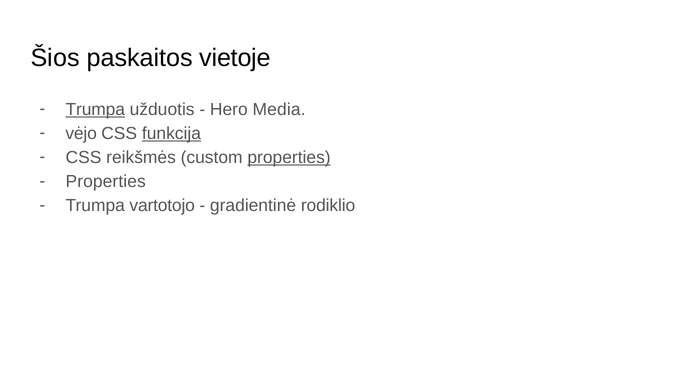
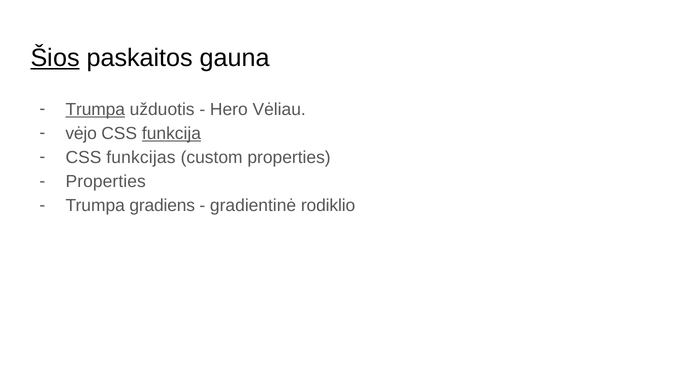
Šios underline: none -> present
vietoje: vietoje -> gauna
Media: Media -> Vėliau
reikšmės: reikšmės -> funkcijas
properties at (289, 158) underline: present -> none
vartotojo: vartotojo -> gradiens
